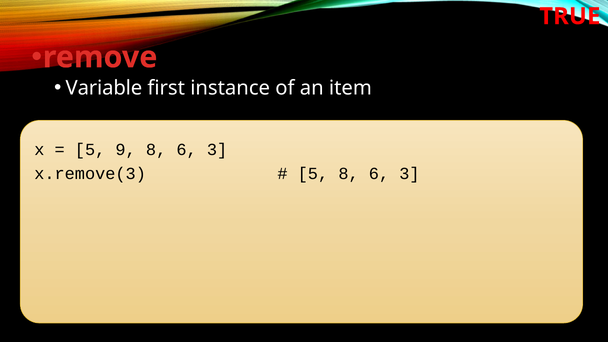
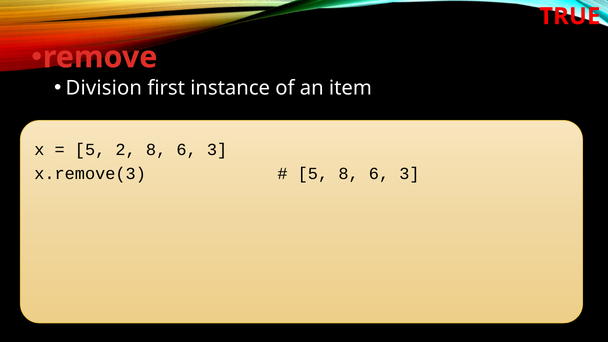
Variable: Variable -> Division
9: 9 -> 2
